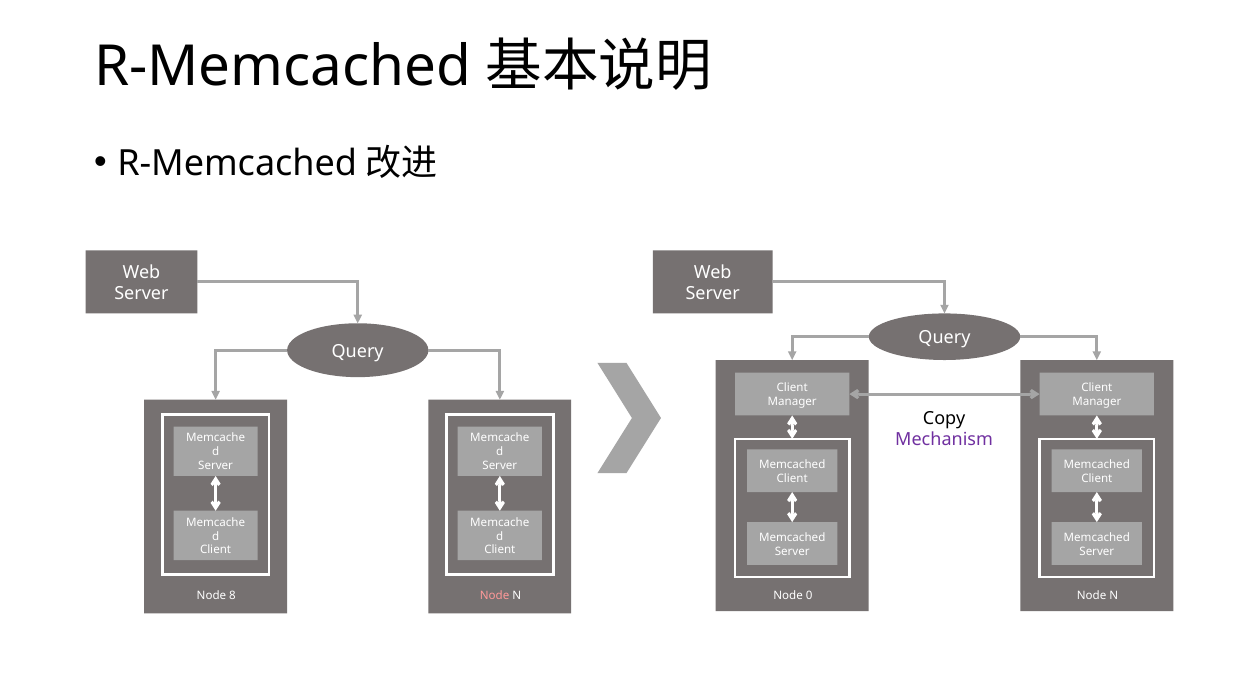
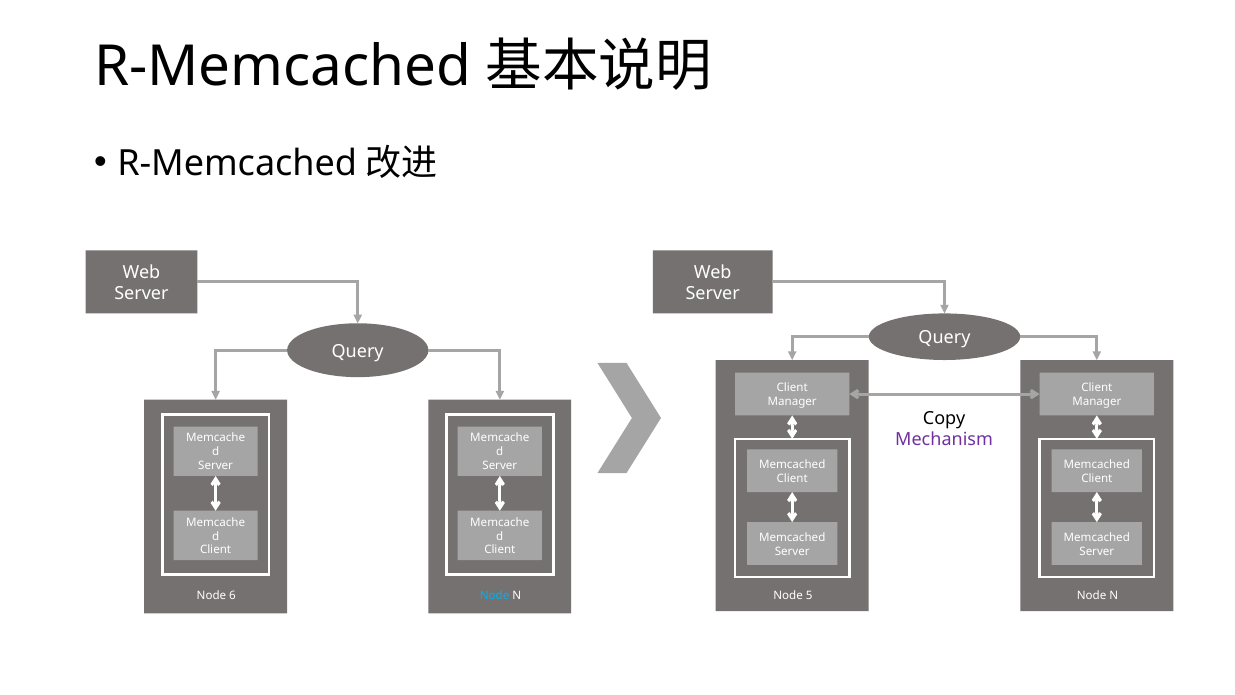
8: 8 -> 6
Node at (495, 596) colour: pink -> light blue
0: 0 -> 5
